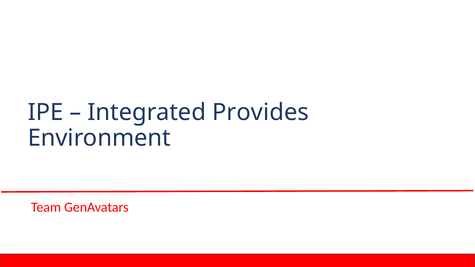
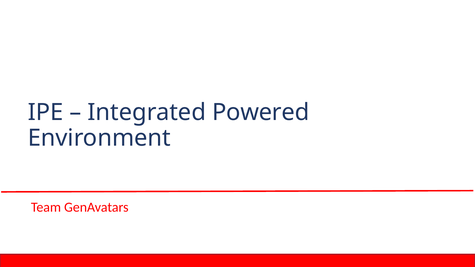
Provides: Provides -> Powered
